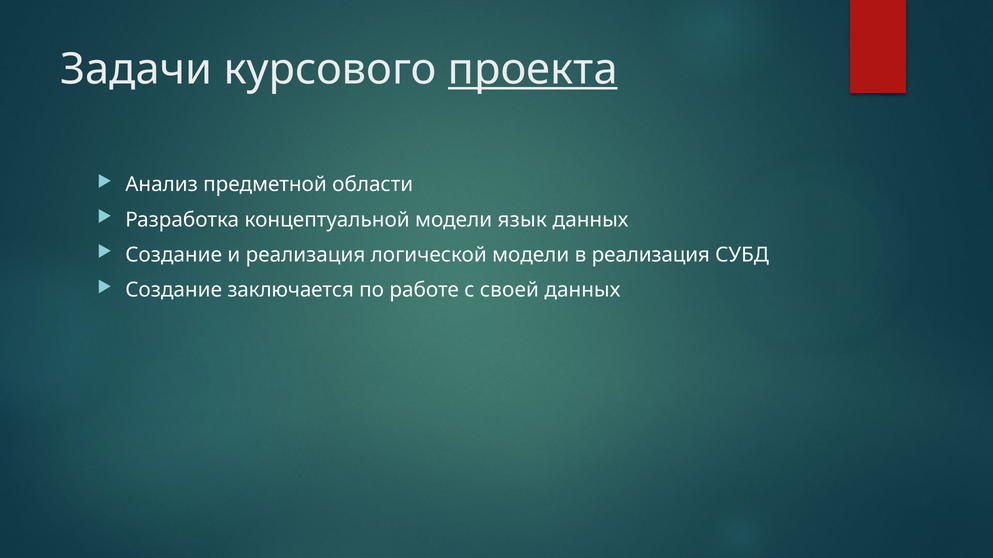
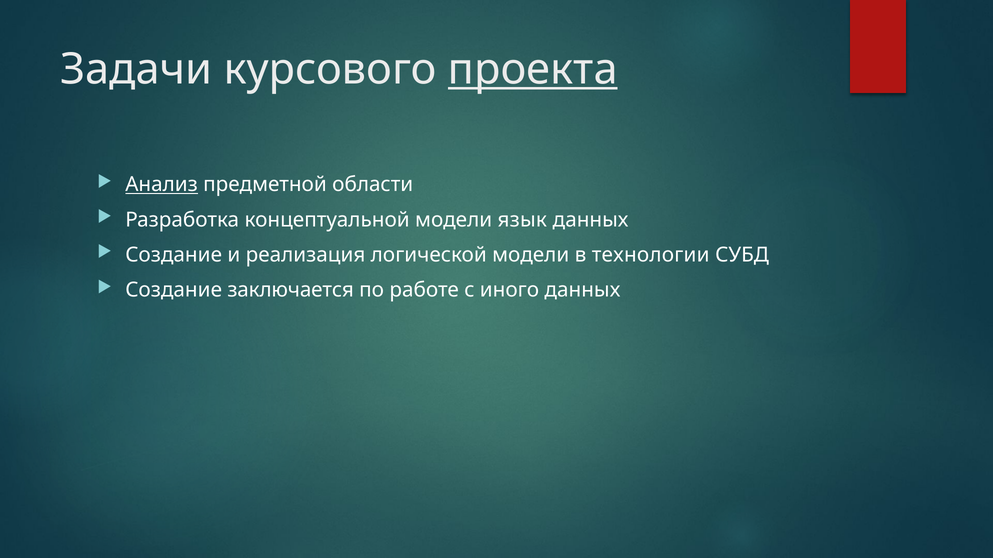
Анализ underline: none -> present
в реализация: реализация -> технологии
своей: своей -> иного
